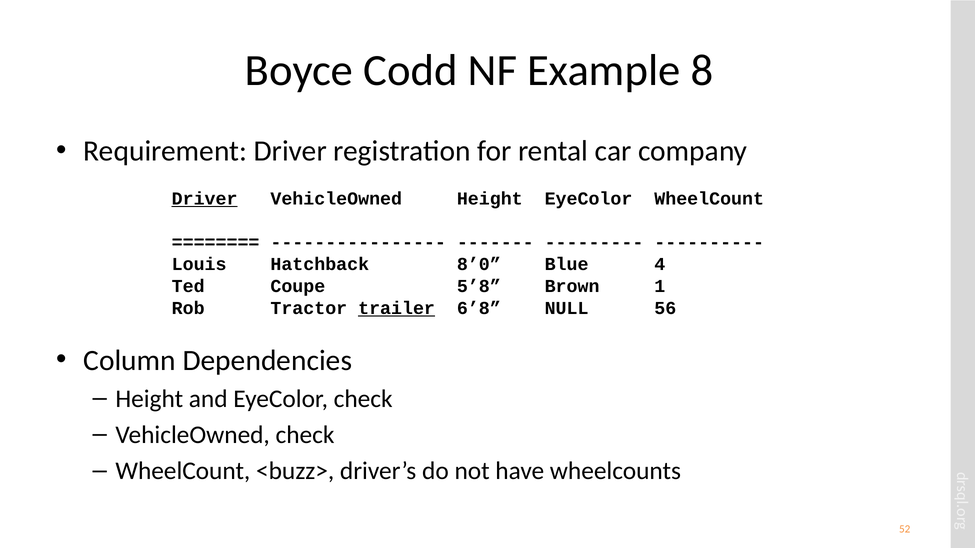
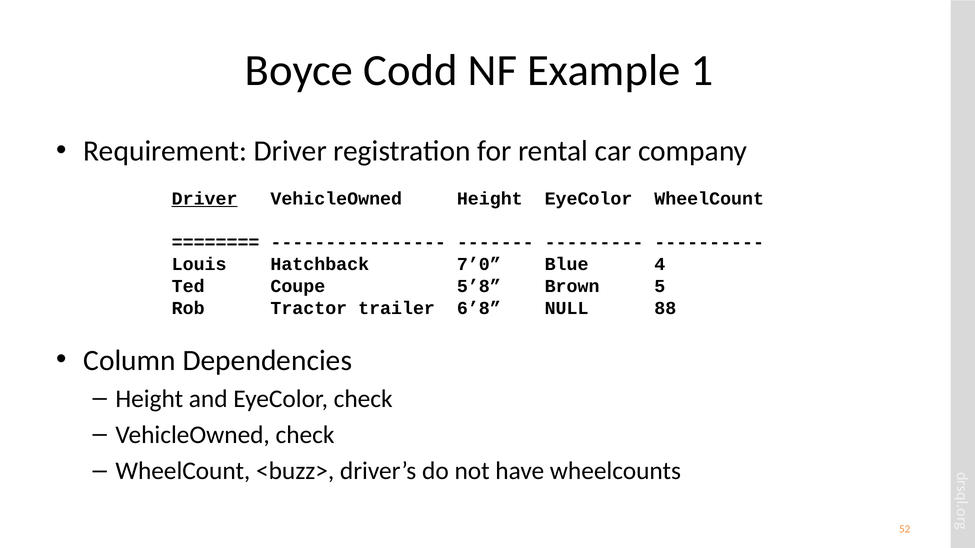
8: 8 -> 1
8’0: 8’0 -> 7’0
1: 1 -> 5
trailer underline: present -> none
56: 56 -> 88
